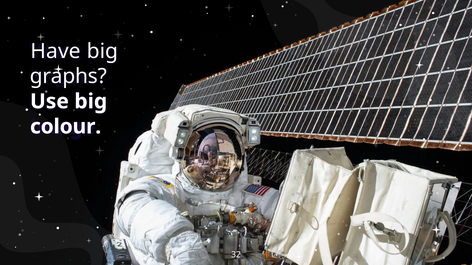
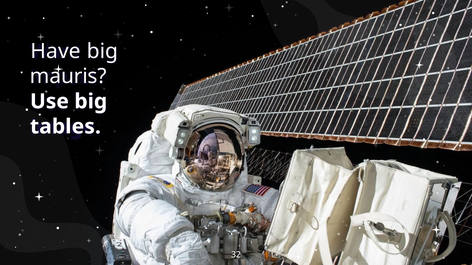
graphs: graphs -> mauris
colour: colour -> tables
